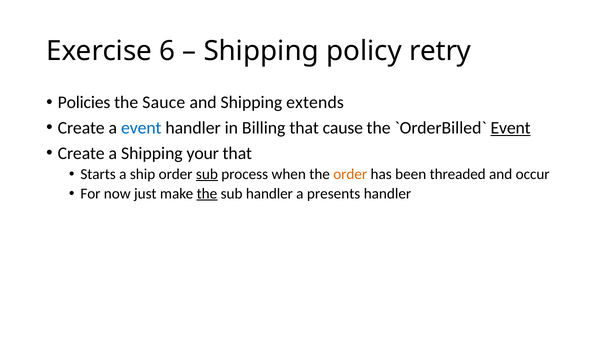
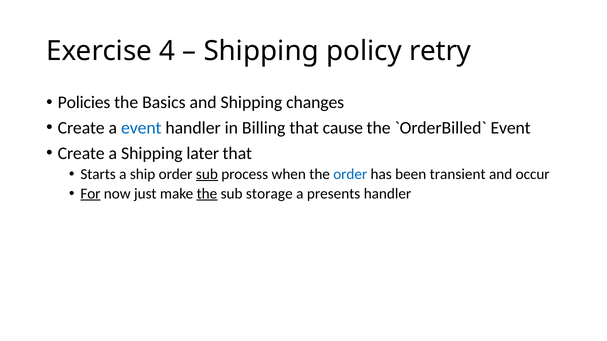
6: 6 -> 4
Sauce: Sauce -> Basics
extends: extends -> changes
Event at (511, 128) underline: present -> none
your: your -> later
order at (350, 174) colour: orange -> blue
threaded: threaded -> transient
For underline: none -> present
sub handler: handler -> storage
